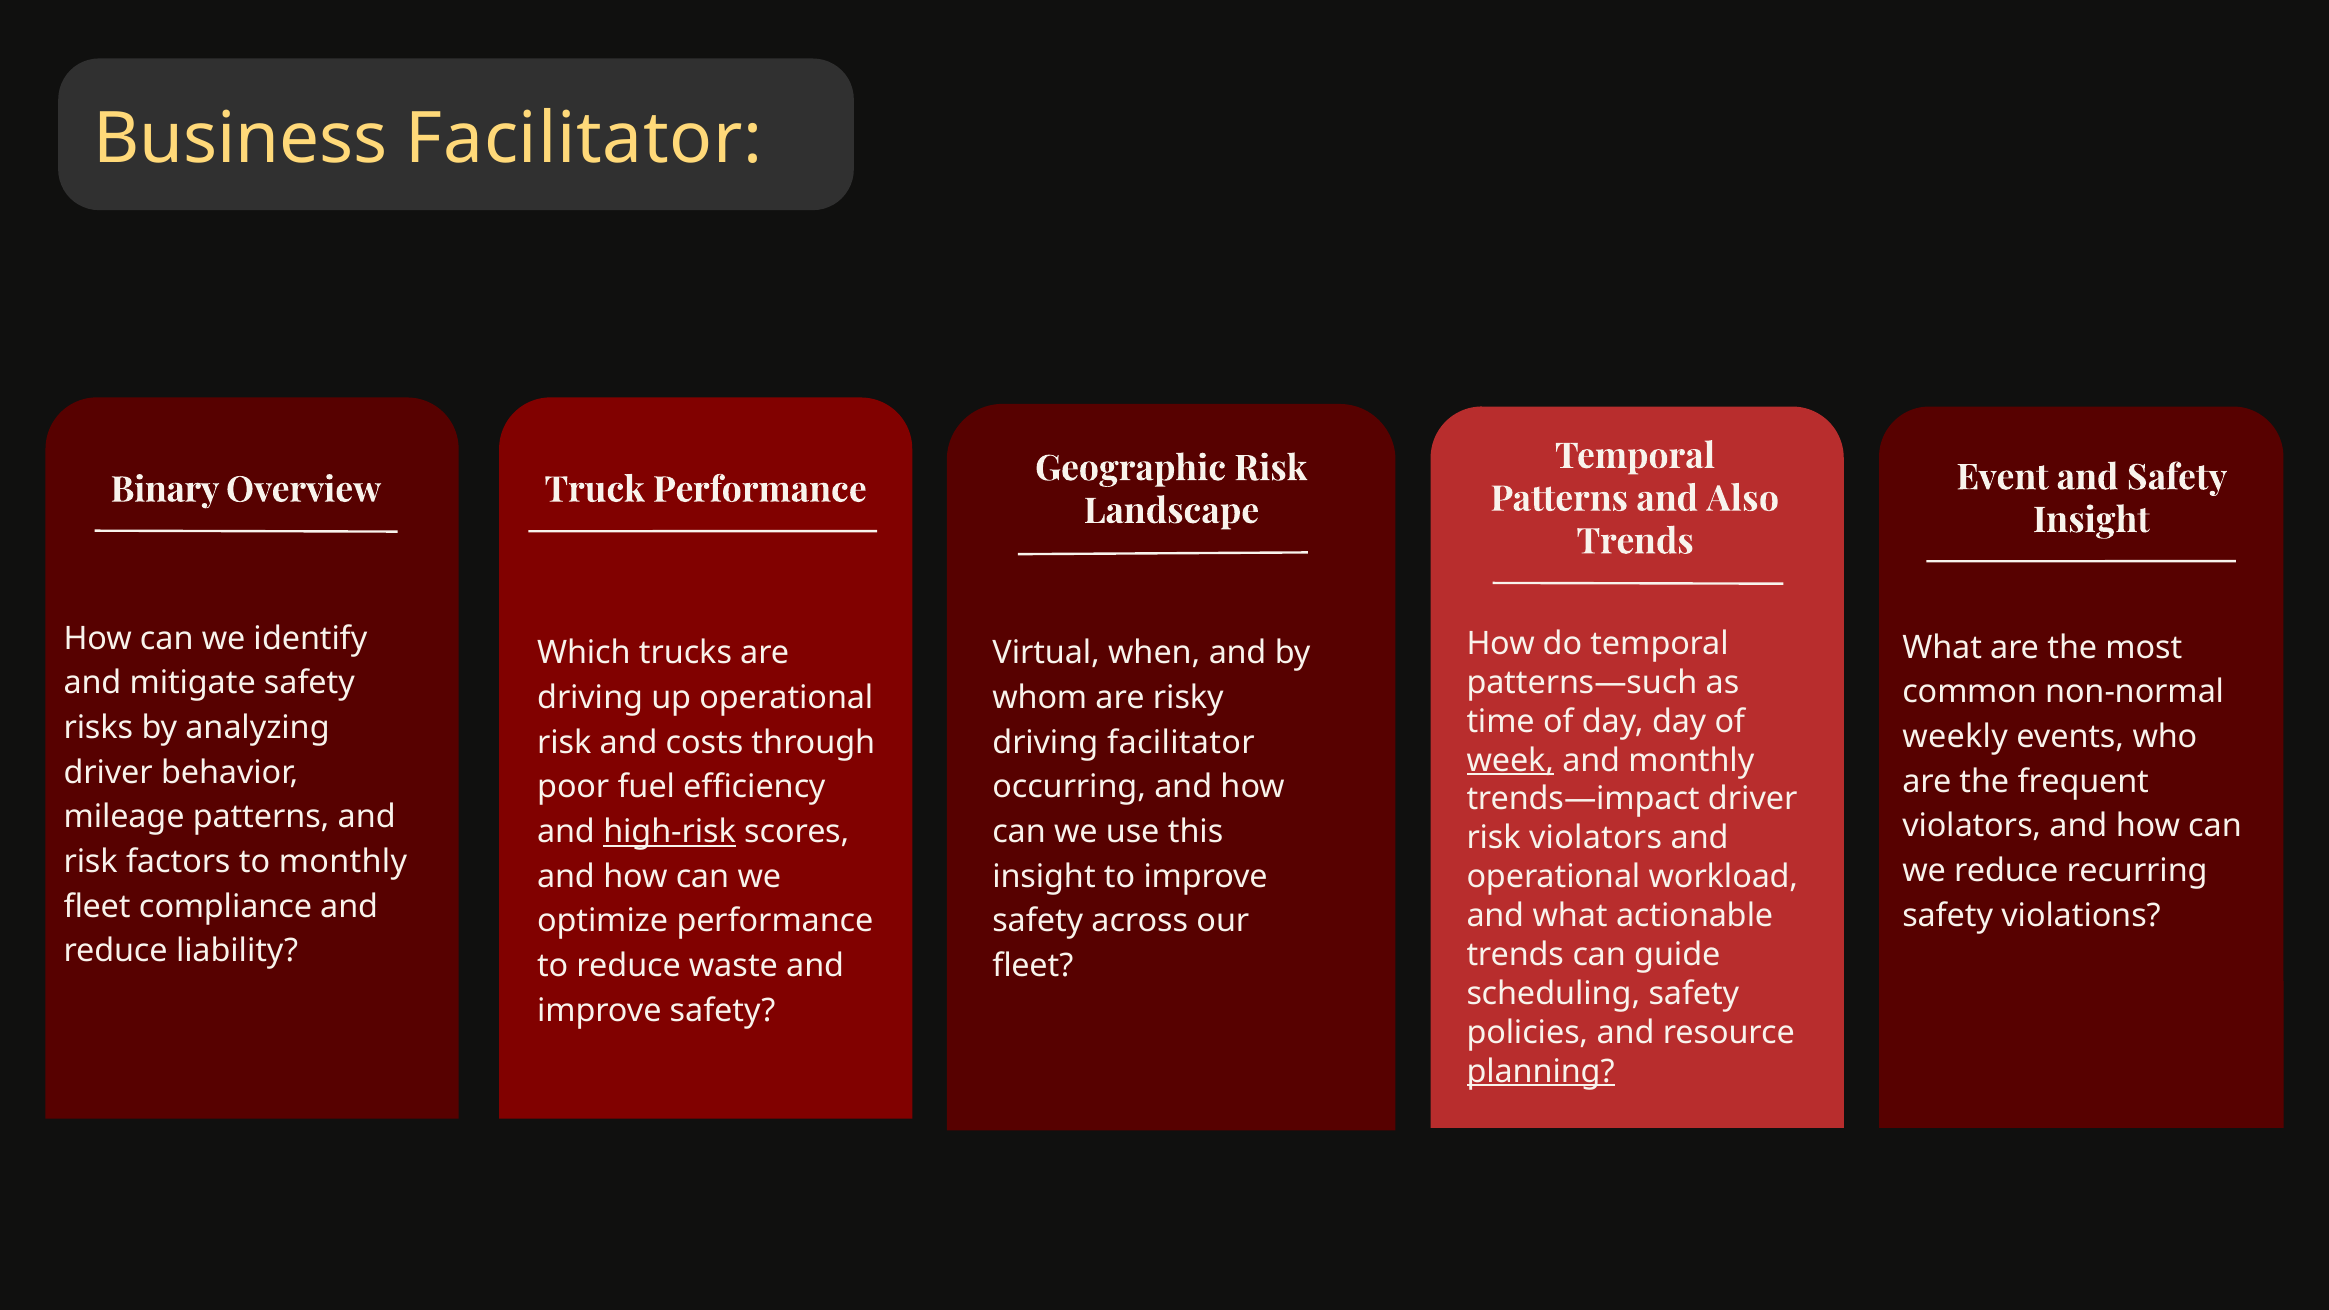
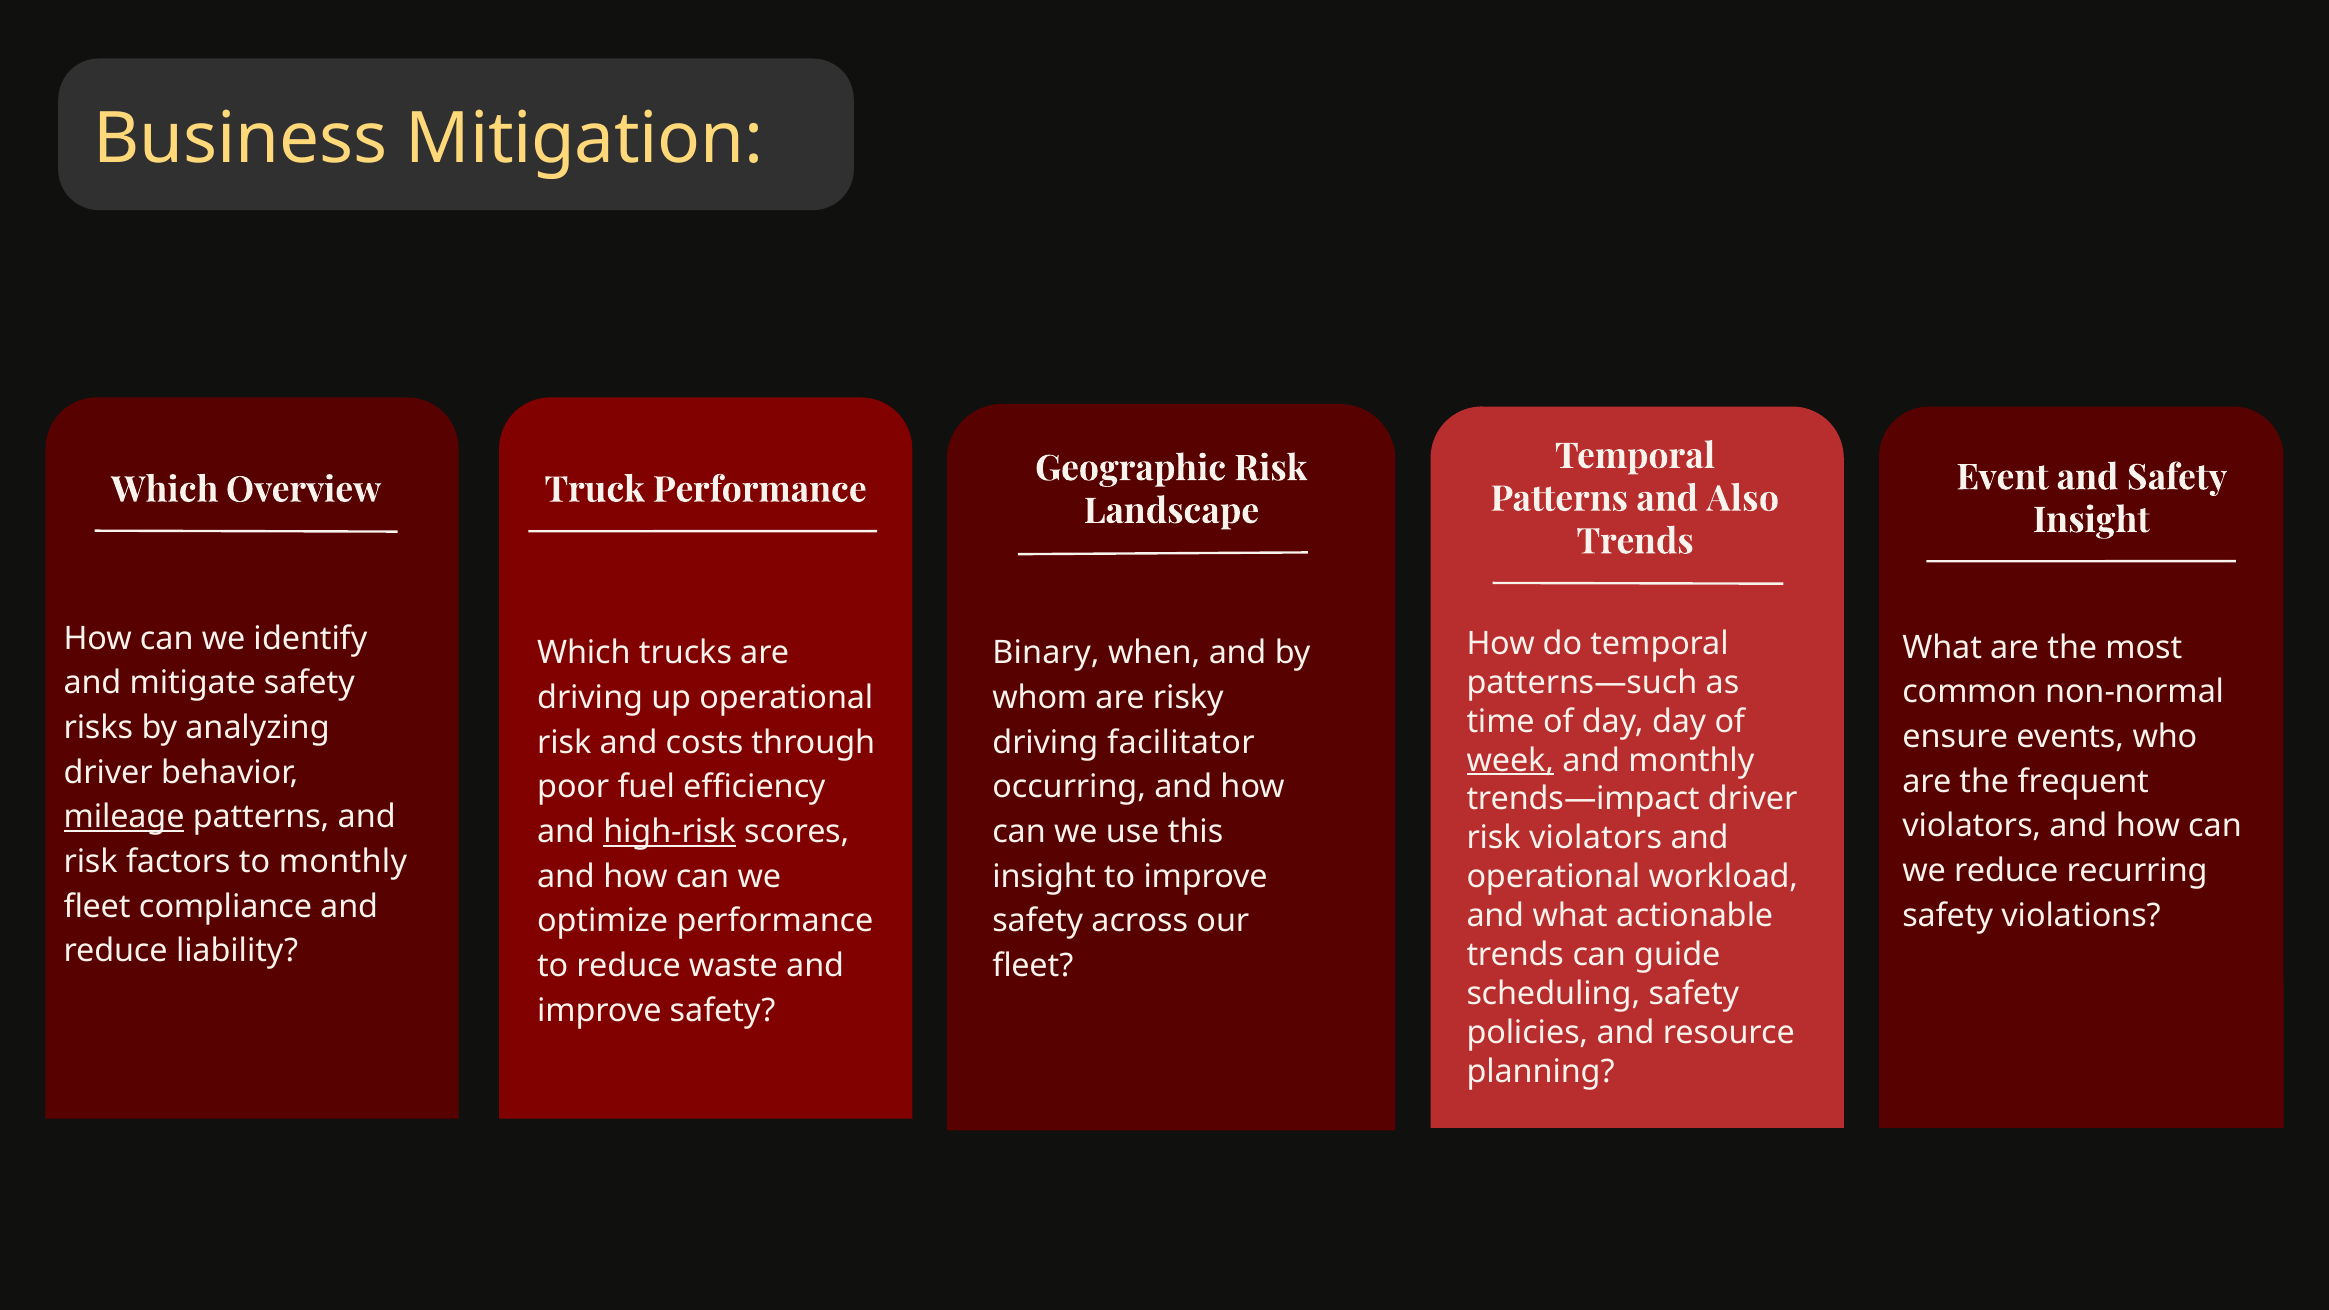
Business Facilitator: Facilitator -> Mitigation
Binary at (165, 490): Binary -> Which
Virtual: Virtual -> Binary
weekly: weekly -> ensure
mileage underline: none -> present
planning underline: present -> none
